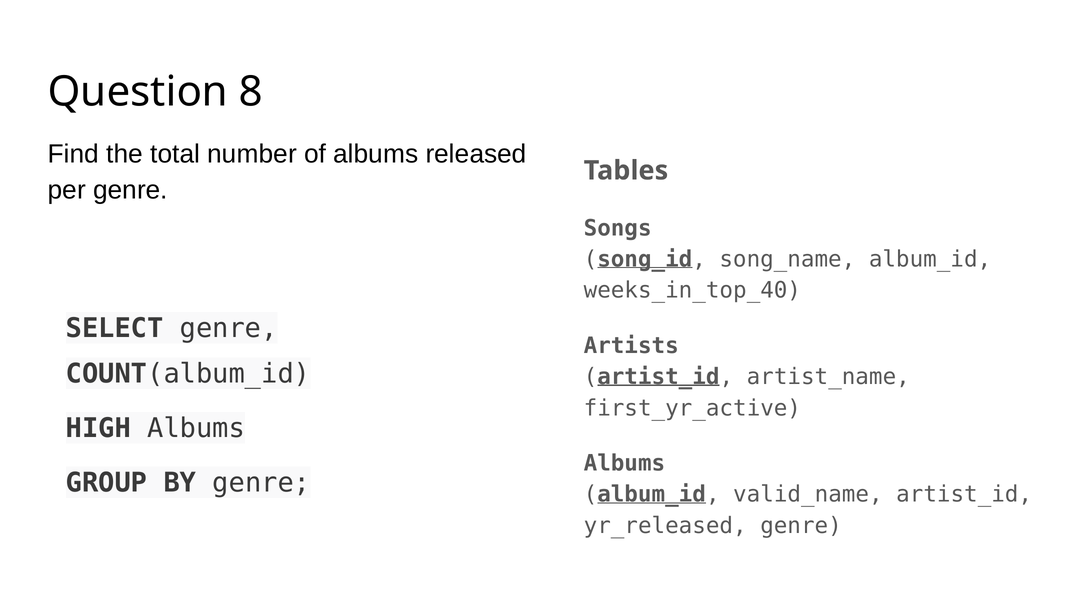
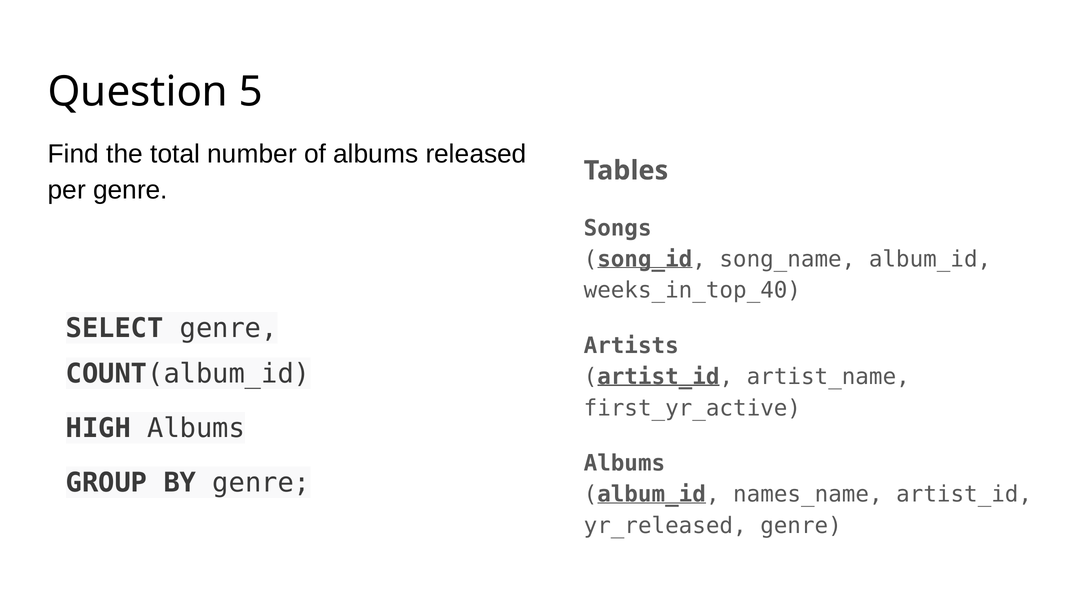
8: 8 -> 5
valid_name: valid_name -> names_name
